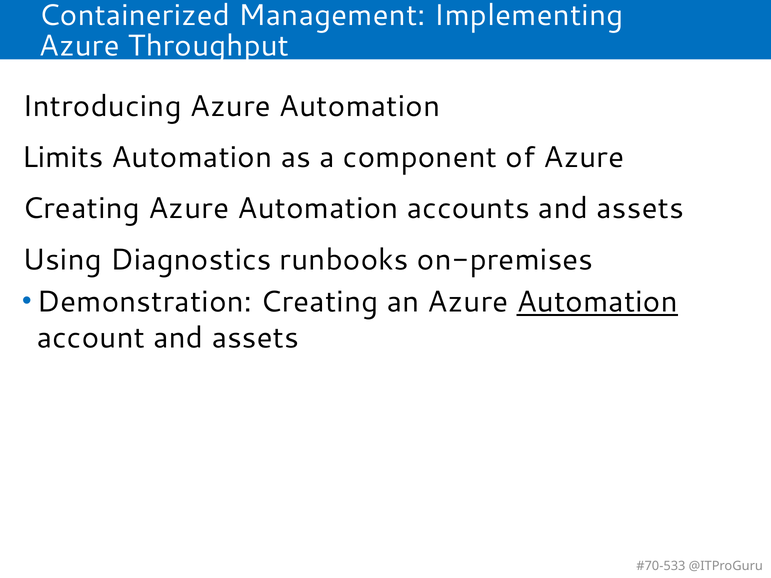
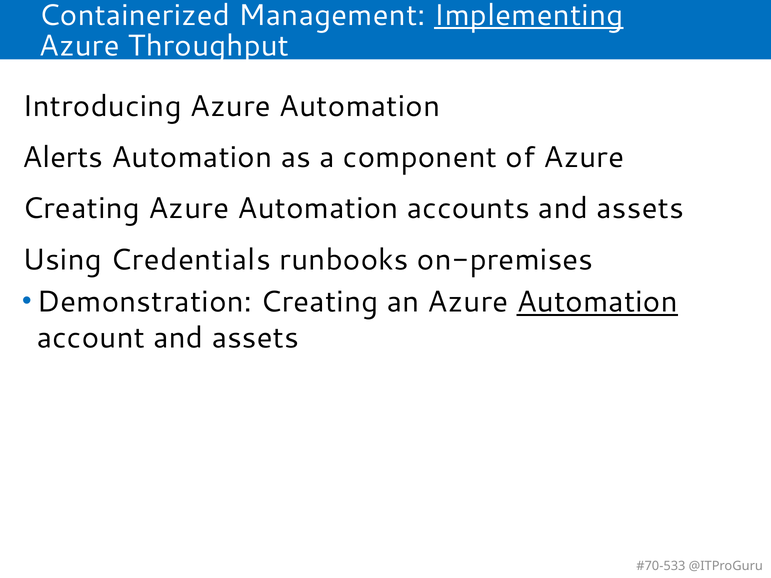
Implementing underline: none -> present
Limits: Limits -> Alerts
Diagnostics: Diagnostics -> Credentials
